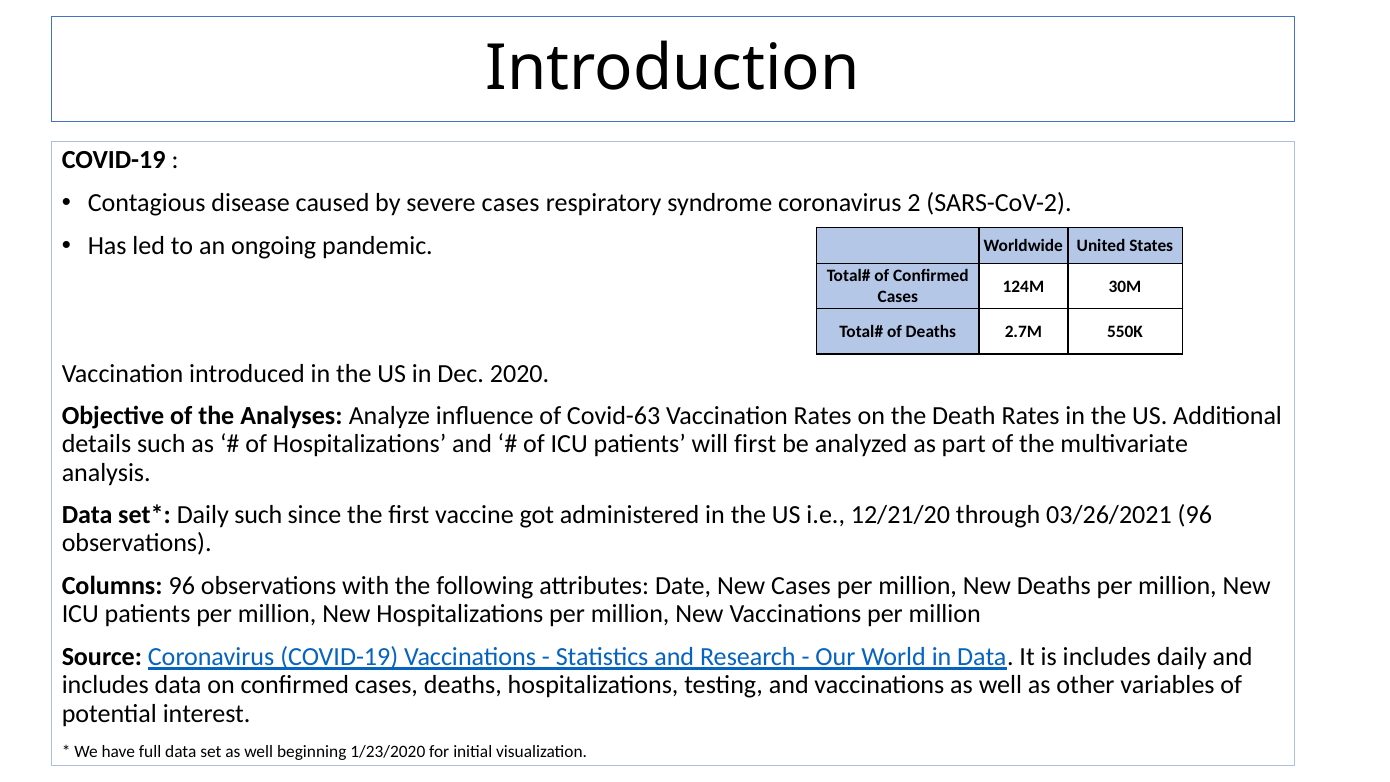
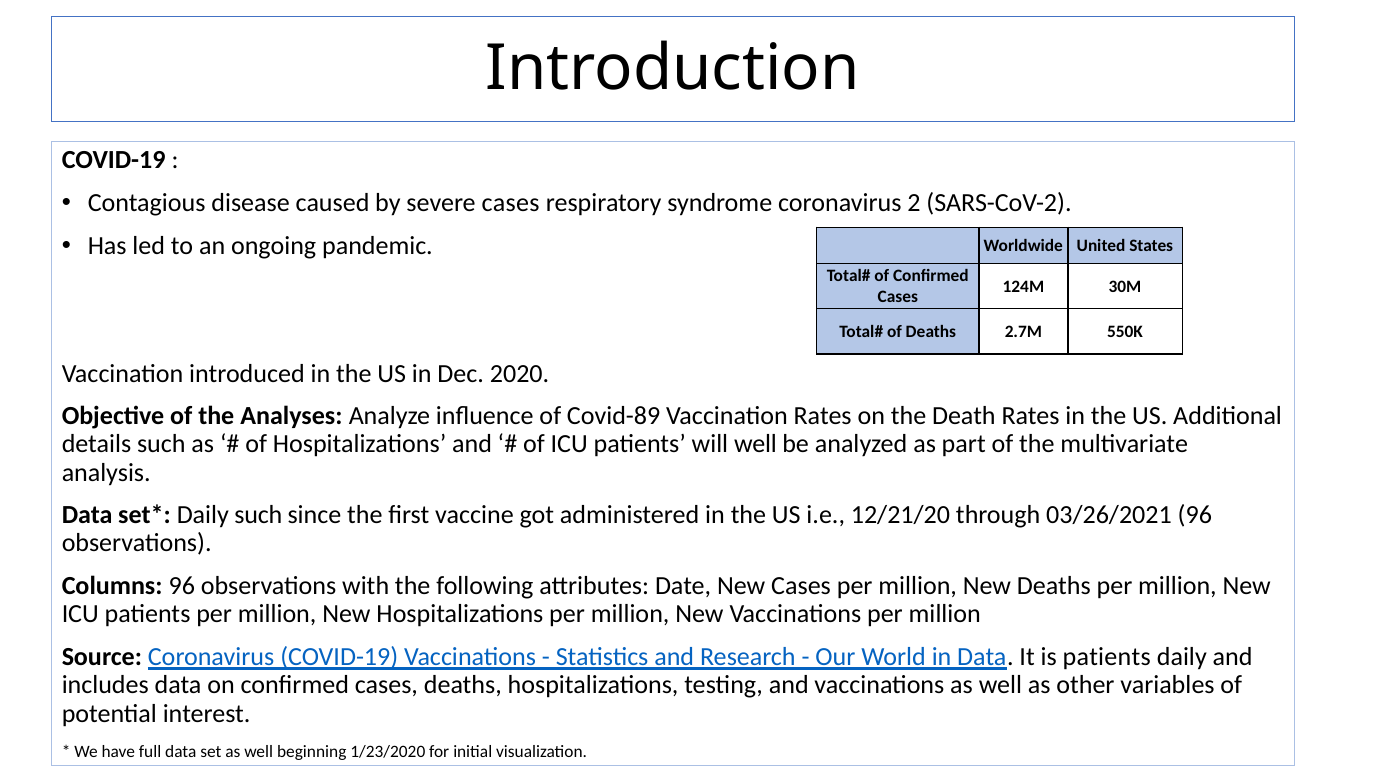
Covid-63: Covid-63 -> Covid-89
will first: first -> well
is includes: includes -> patients
